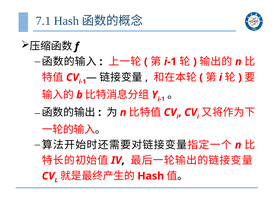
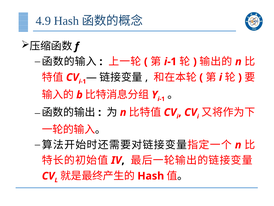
7.1: 7.1 -> 4.9
